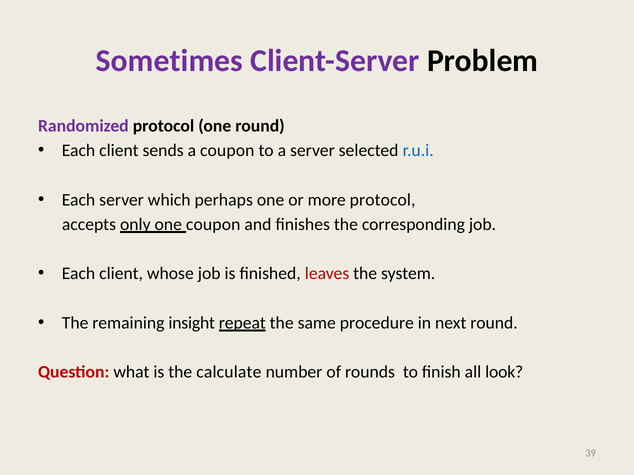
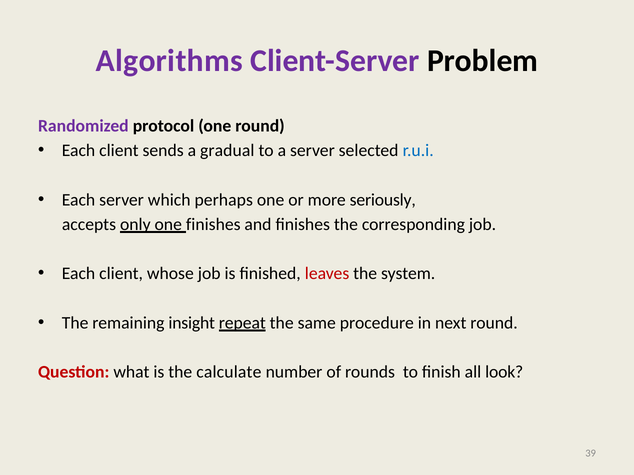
Sometimes: Sometimes -> Algorithms
a coupon: coupon -> gradual
more protocol: protocol -> seriously
one coupon: coupon -> finishes
